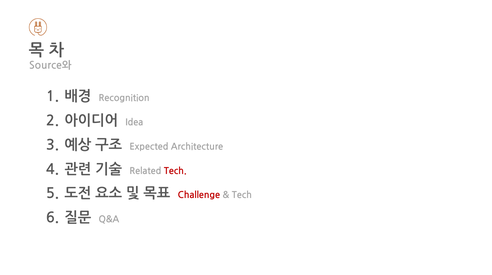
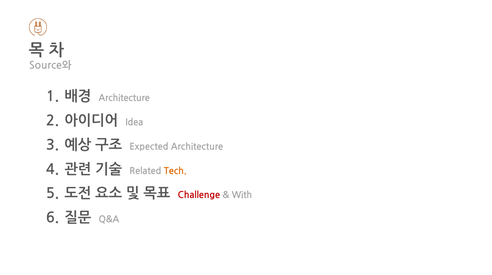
Recognition at (124, 98): Recognition -> Architecture
Tech at (175, 171) colour: red -> orange
Tech at (242, 195): Tech -> With
